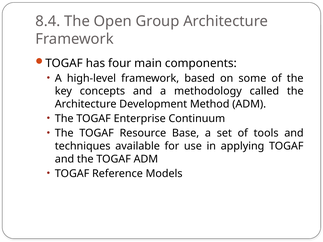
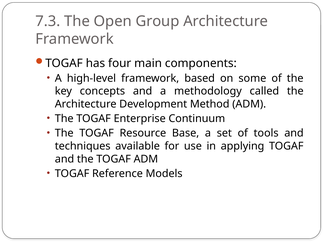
8.4: 8.4 -> 7.3
